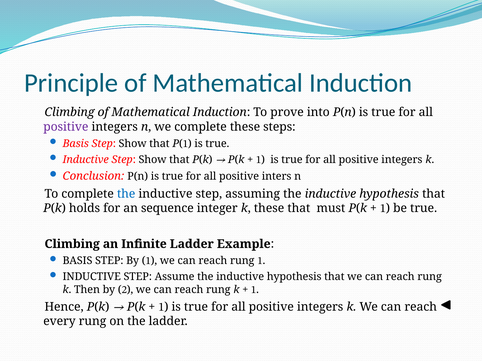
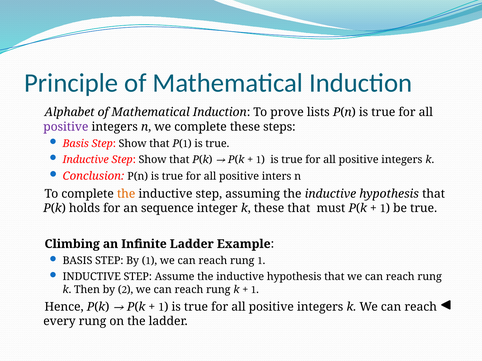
Climbing at (70, 112): Climbing -> Alphabet
into: into -> lists
the at (126, 194) colour: blue -> orange
